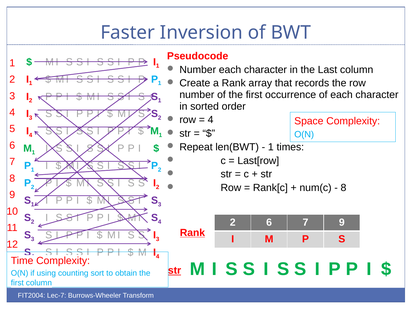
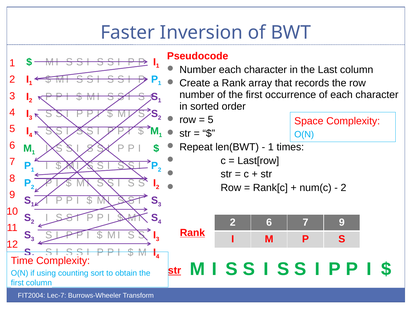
4 at (211, 120): 4 -> 5
8 at (344, 188): 8 -> 2
